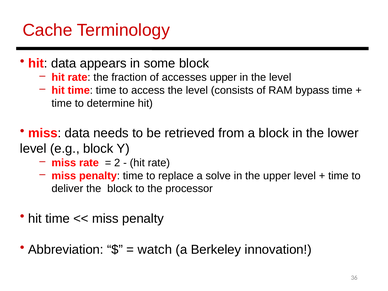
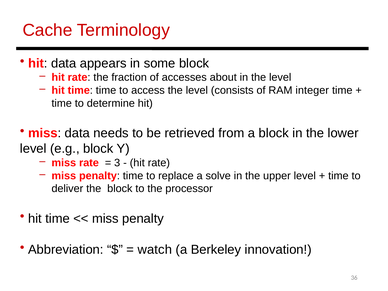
accesses upper: upper -> about
bypass: bypass -> integer
2: 2 -> 3
